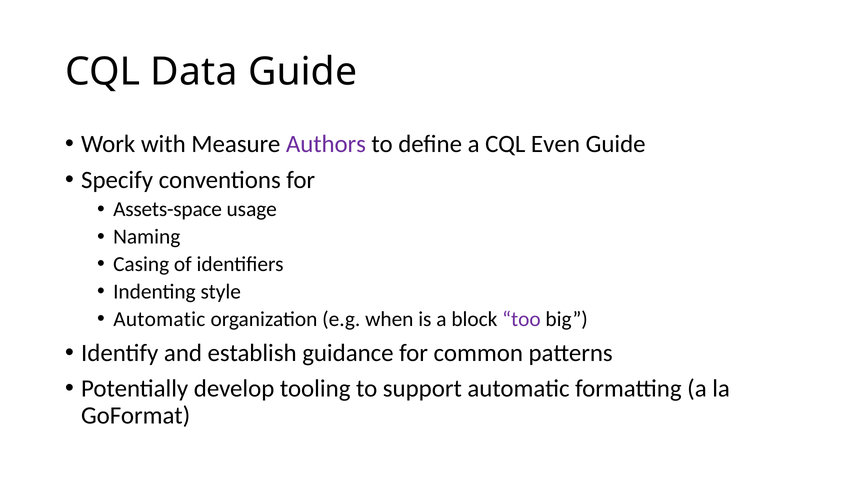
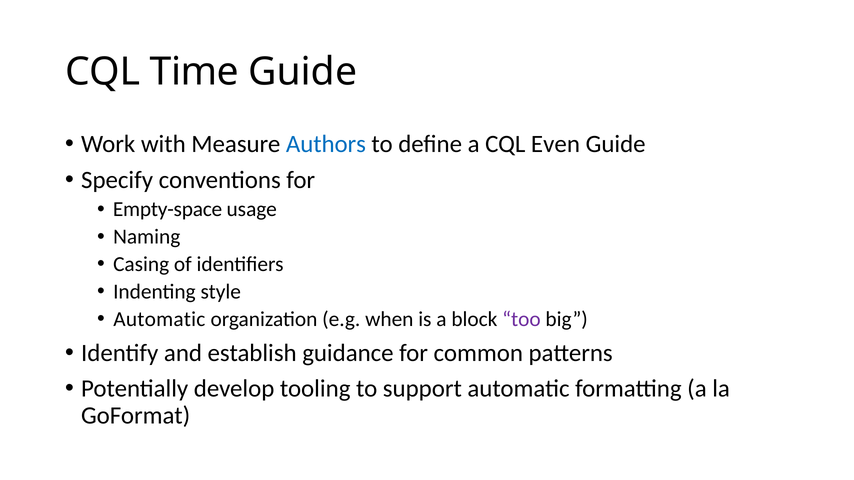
Data: Data -> Time
Authors colour: purple -> blue
Assets-space: Assets-space -> Empty-space
